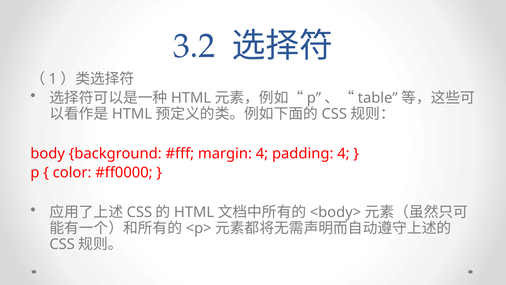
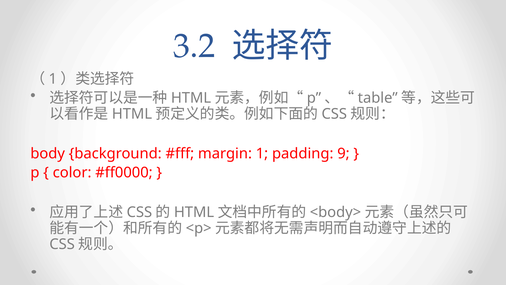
margin 4: 4 -> 1
padding 4: 4 -> 9
